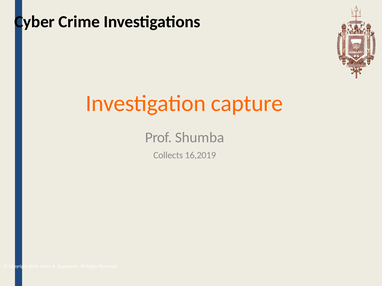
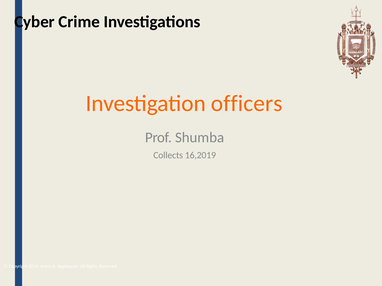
capture: capture -> officers
